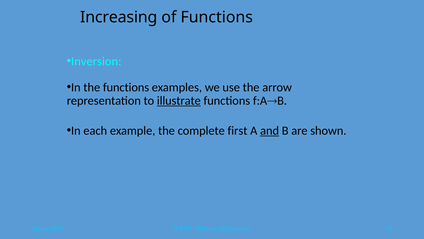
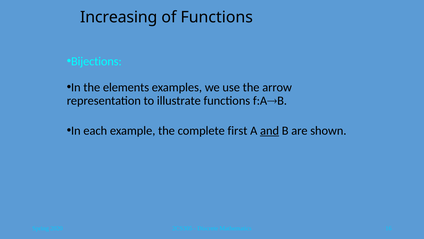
Inversion: Inversion -> Bijections
the functions: functions -> elements
illustrate underline: present -> none
